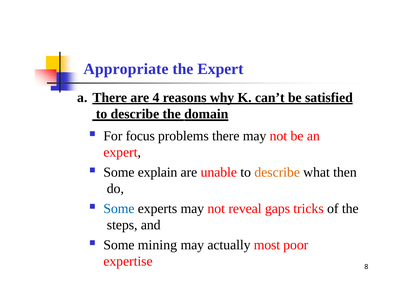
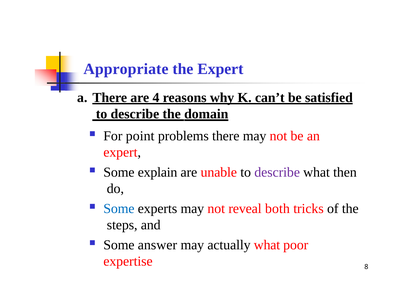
focus: focus -> point
describe at (277, 172) colour: orange -> purple
gaps: gaps -> both
mining: mining -> answer
actually most: most -> what
